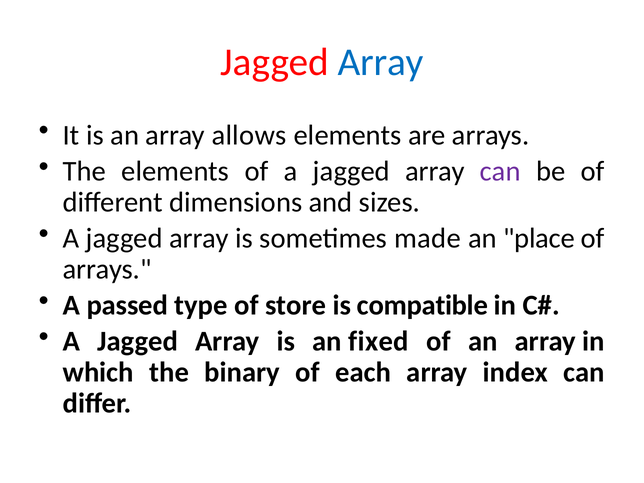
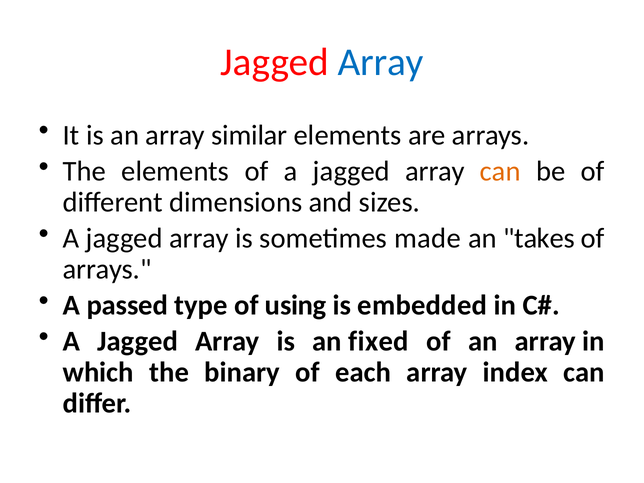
allows: allows -> similar
can at (500, 171) colour: purple -> orange
place: place -> takes
store: store -> using
compatible: compatible -> embedded
